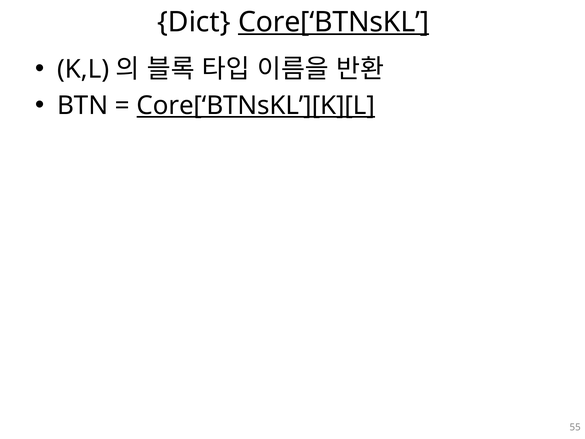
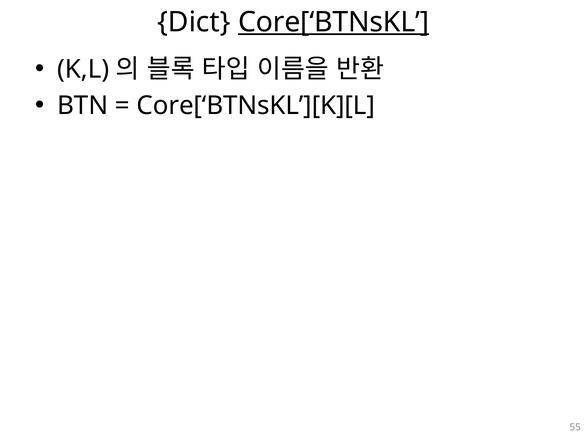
Core[‘BTNsKL’][K][L underline: present -> none
